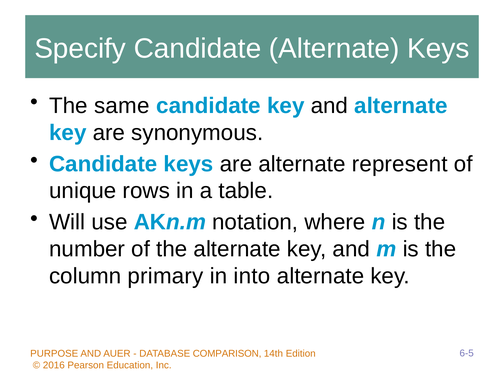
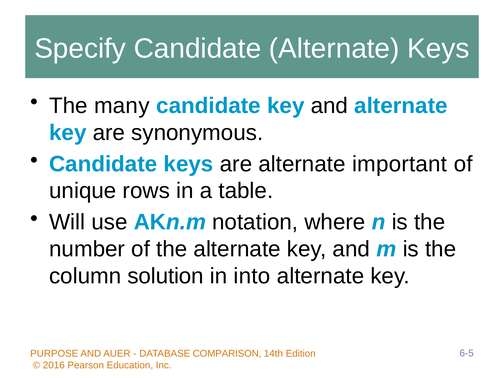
same: same -> many
represent: represent -> important
primary: primary -> solution
